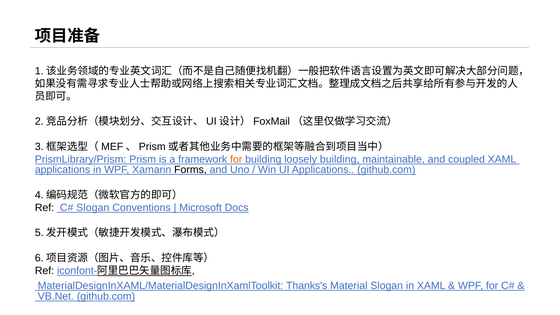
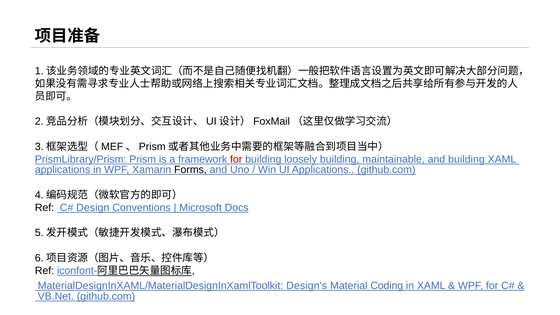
for at (236, 159) colour: orange -> red
and coupled: coupled -> building
Slogan at (93, 208): Slogan -> Design
Thanks's: Thanks's -> Design's
Material Slogan: Slogan -> Coding
